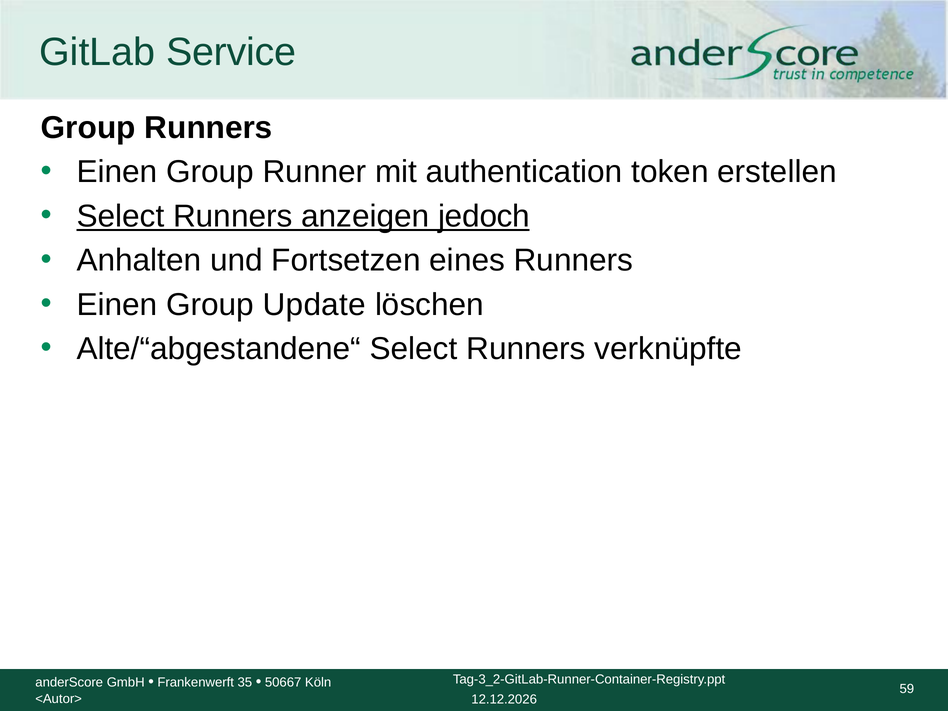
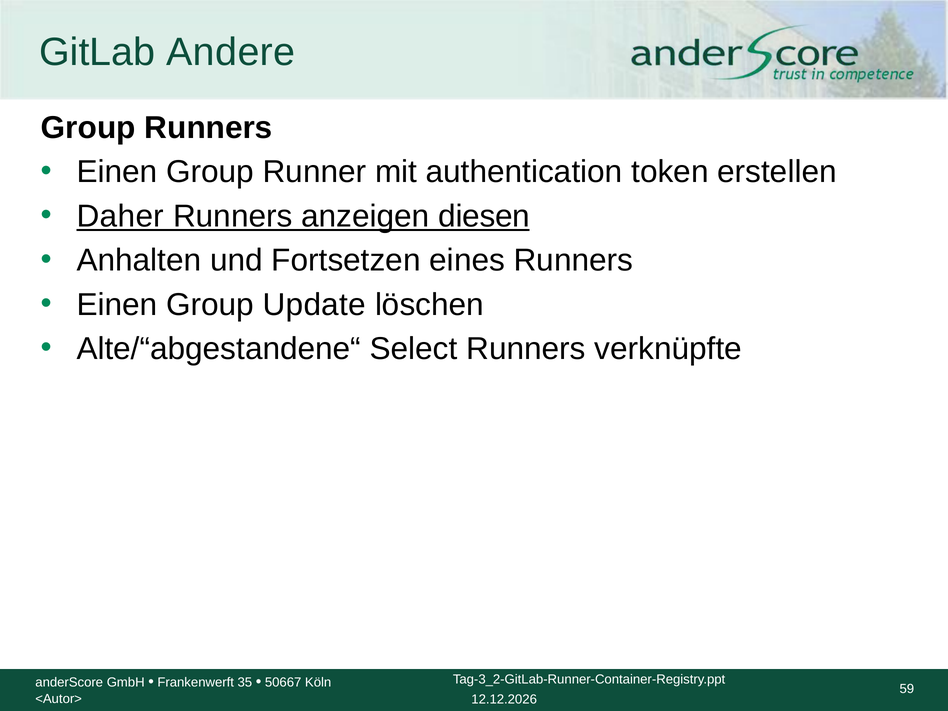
Service: Service -> Andere
Select at (120, 216): Select -> Daher
jedoch: jedoch -> diesen
